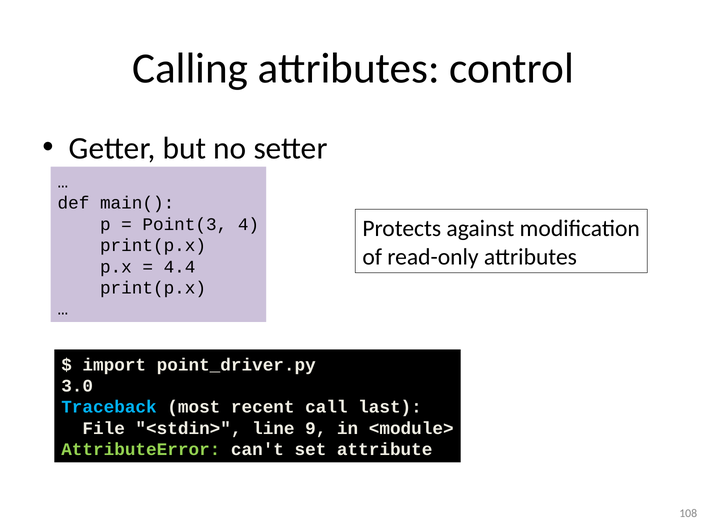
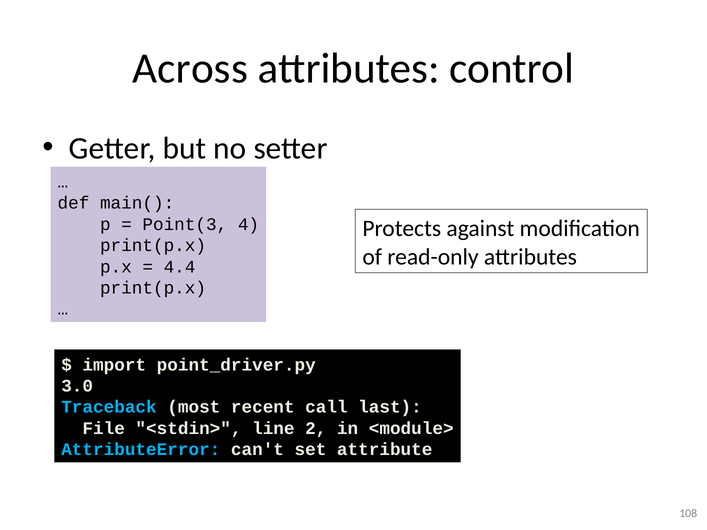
Calling: Calling -> Across
9: 9 -> 2
AttributeError colour: light green -> light blue
